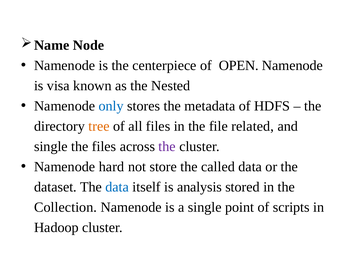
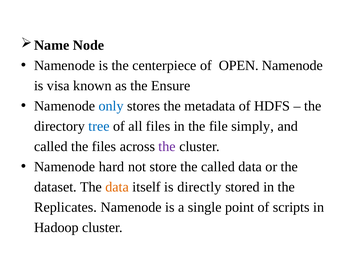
Nested: Nested -> Ensure
tree colour: orange -> blue
related: related -> simply
single at (51, 147): single -> called
data at (117, 187) colour: blue -> orange
analysis: analysis -> directly
Collection: Collection -> Replicates
